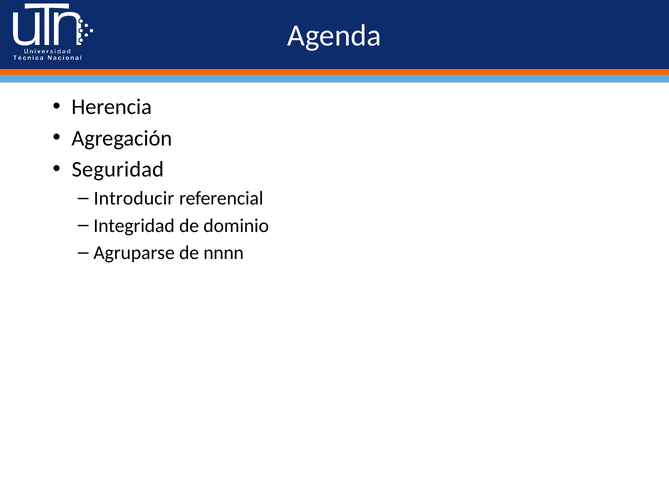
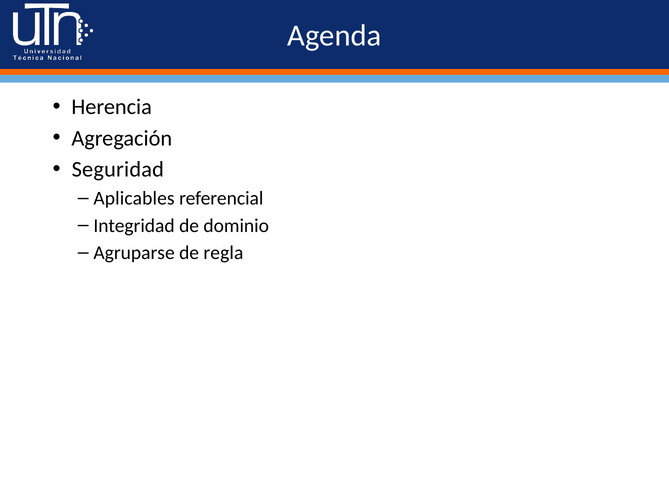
Introducir: Introducir -> Aplicables
nnnn: nnnn -> regla
